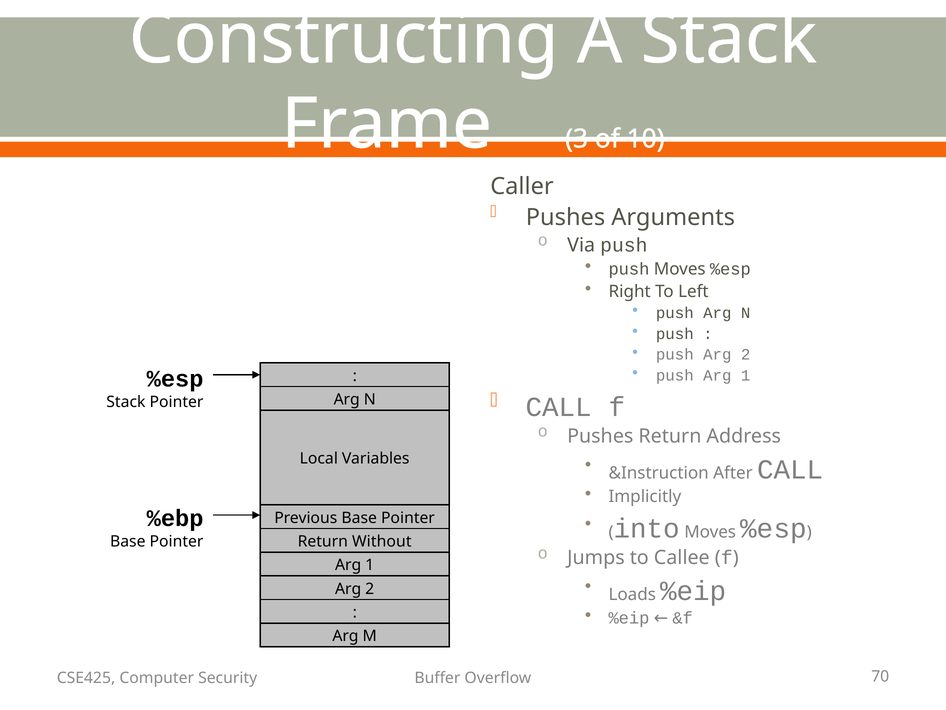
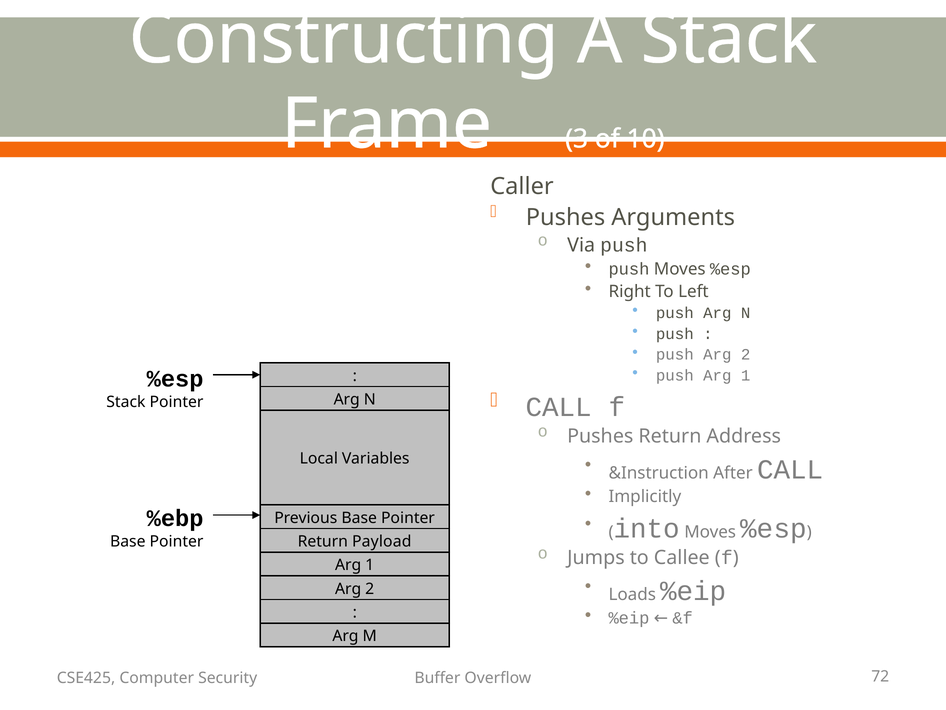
Without: Without -> Payload
70: 70 -> 72
